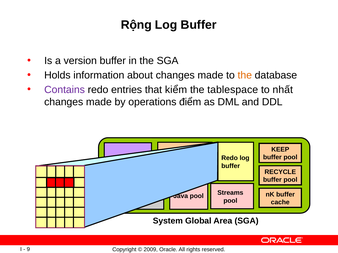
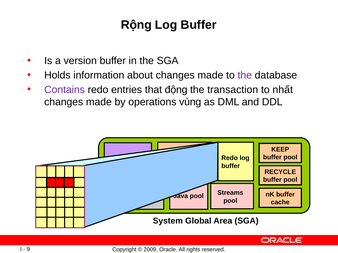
the at (245, 75) colour: orange -> purple
kiểm: kiểm -> động
tablespace: tablespace -> transaction
điểm: điểm -> vùng
